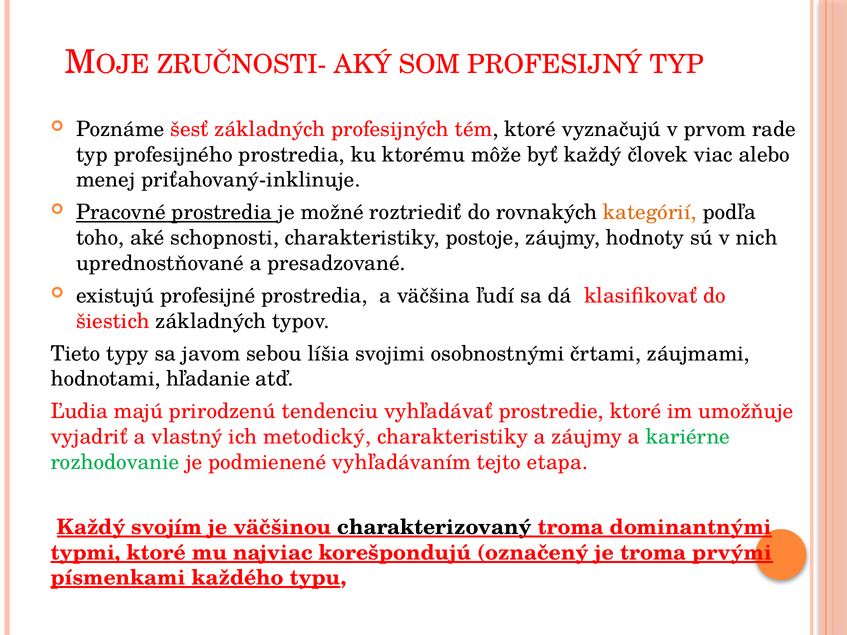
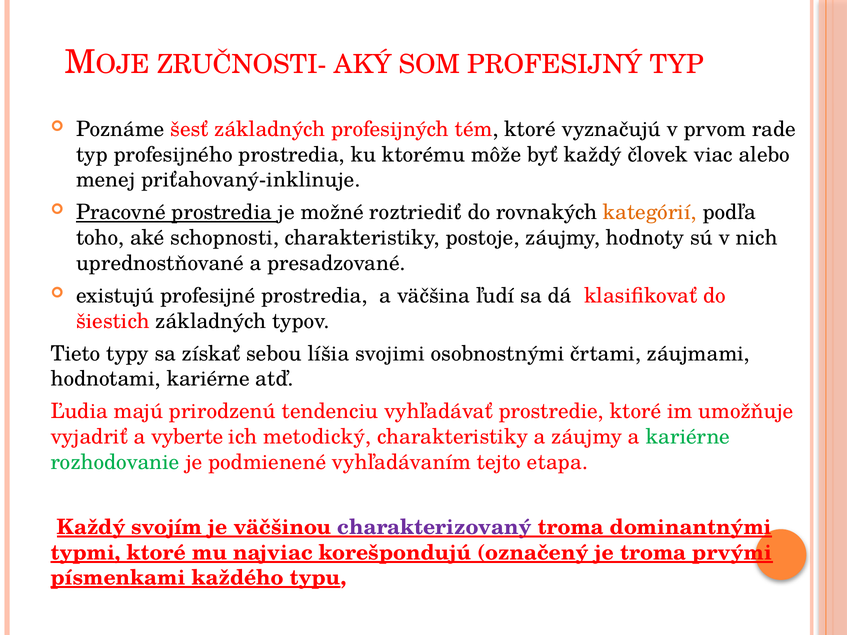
javom: javom -> získať
hodnotami hľadanie: hľadanie -> kariérne
vlastný: vlastný -> vyberte
charakterizovaný colour: black -> purple
